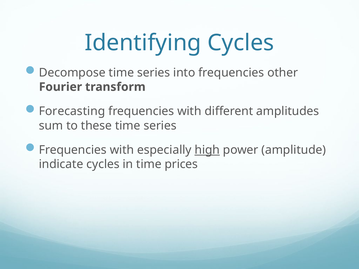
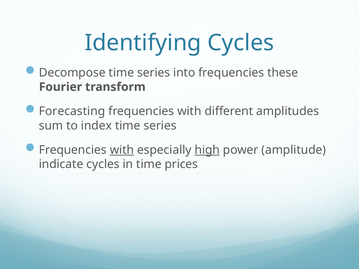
other: other -> these
these: these -> index
with at (122, 150) underline: none -> present
